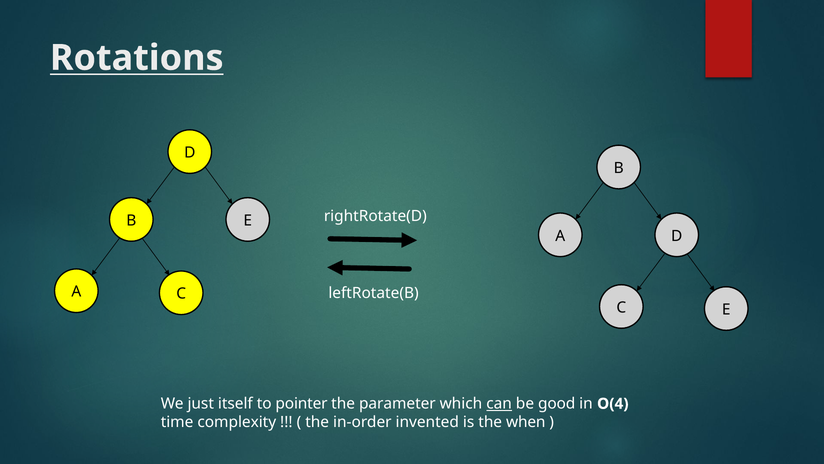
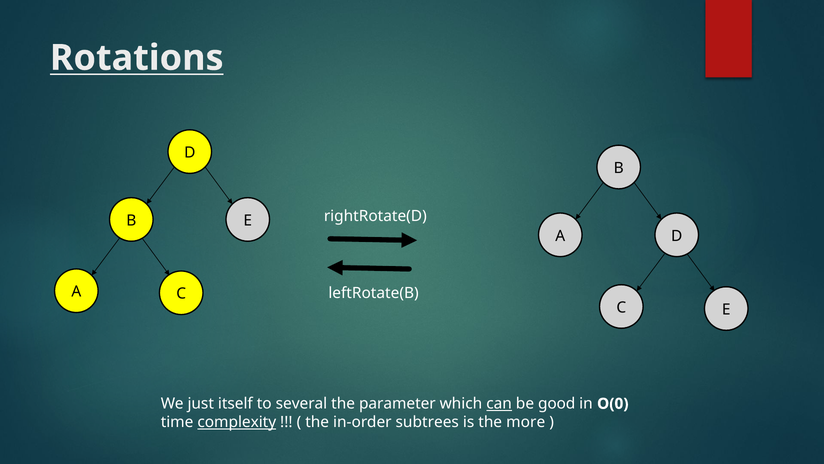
pointer: pointer -> several
O(4: O(4 -> O(0
complexity underline: none -> present
invented: invented -> subtrees
when: when -> more
